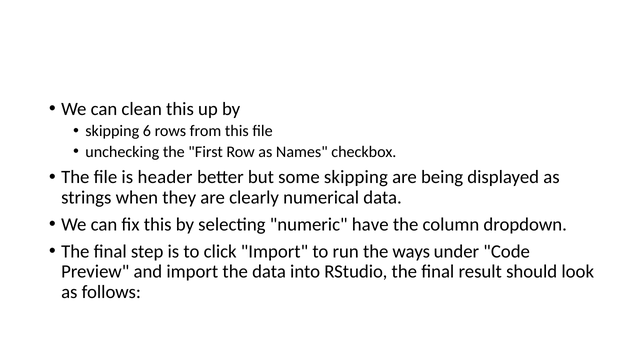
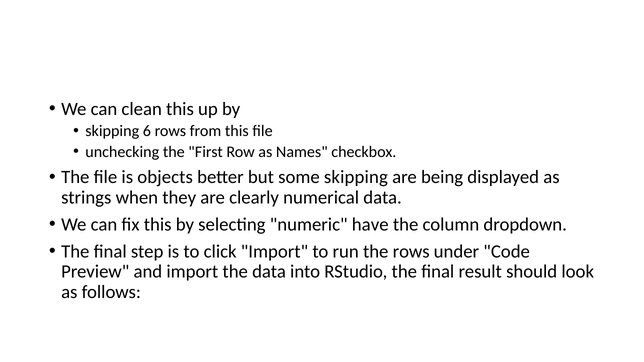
header: header -> objects
the ways: ways -> rows
